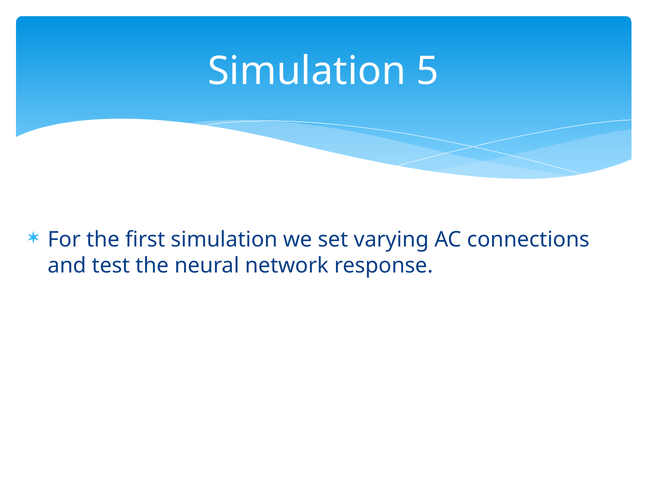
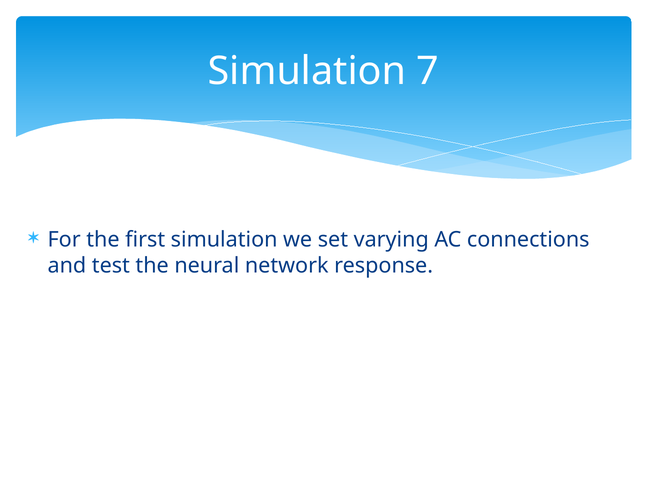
5: 5 -> 7
